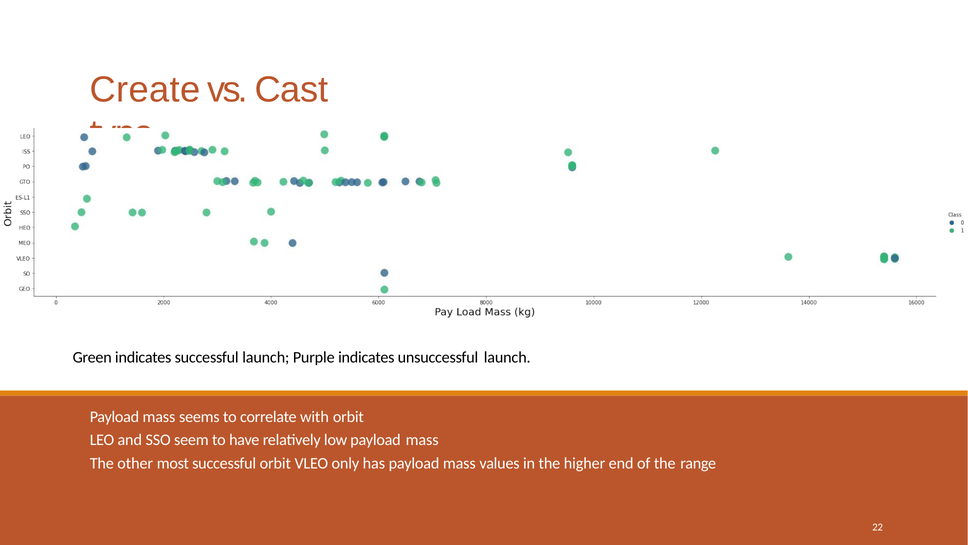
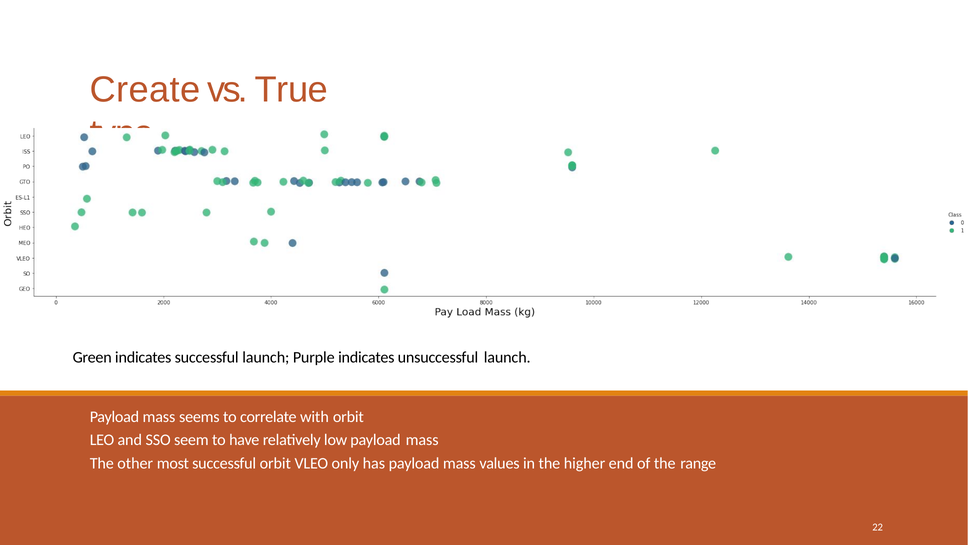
Cast: Cast -> True
